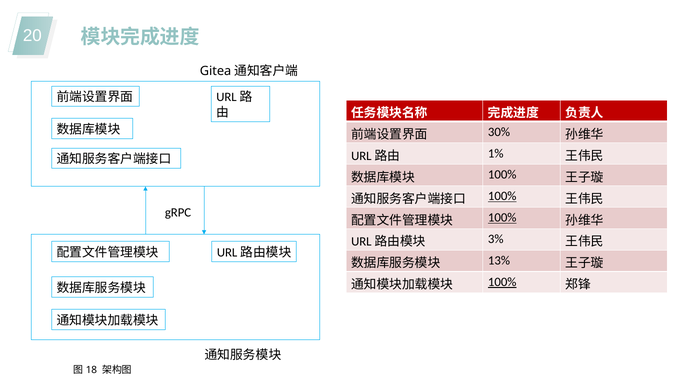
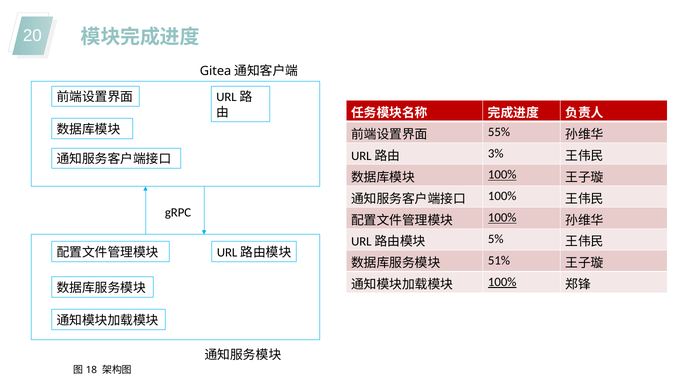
30%: 30% -> 55%
1%: 1% -> 3%
100% at (502, 175) underline: none -> present
100% at (502, 197) underline: present -> none
3%: 3% -> 5%
13%: 13% -> 51%
